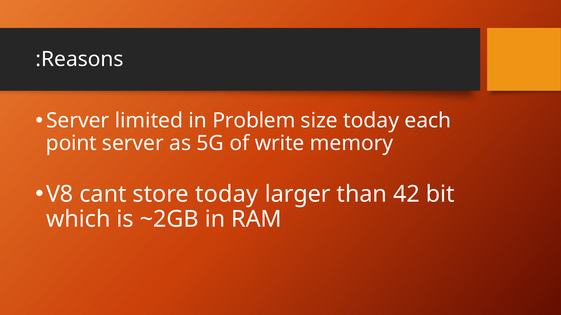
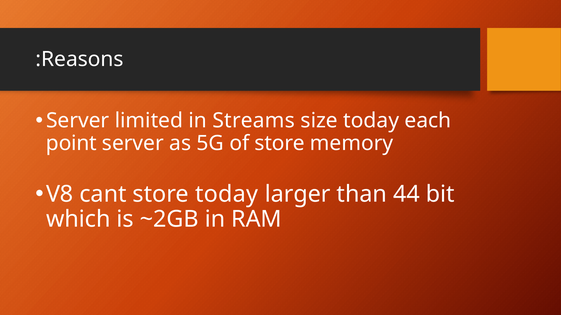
Problem: Problem -> Streams
of write: write -> store
42: 42 -> 44
